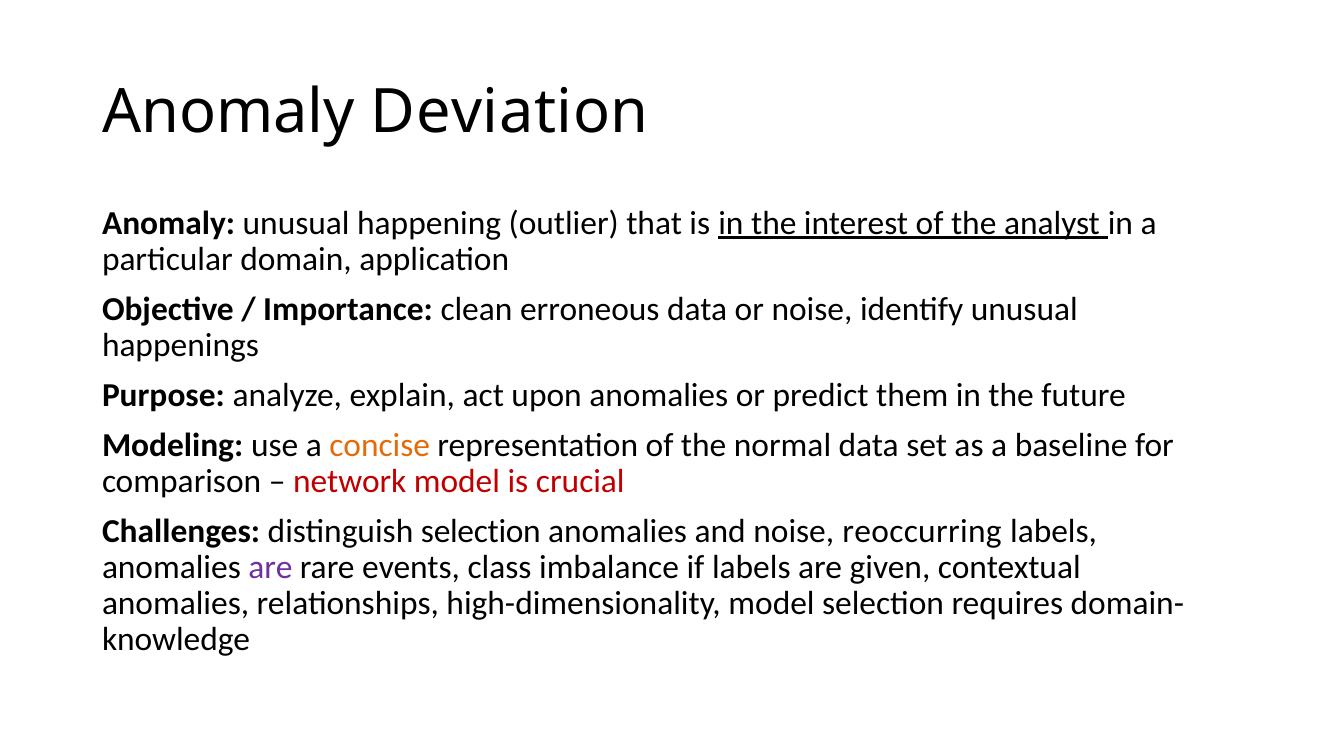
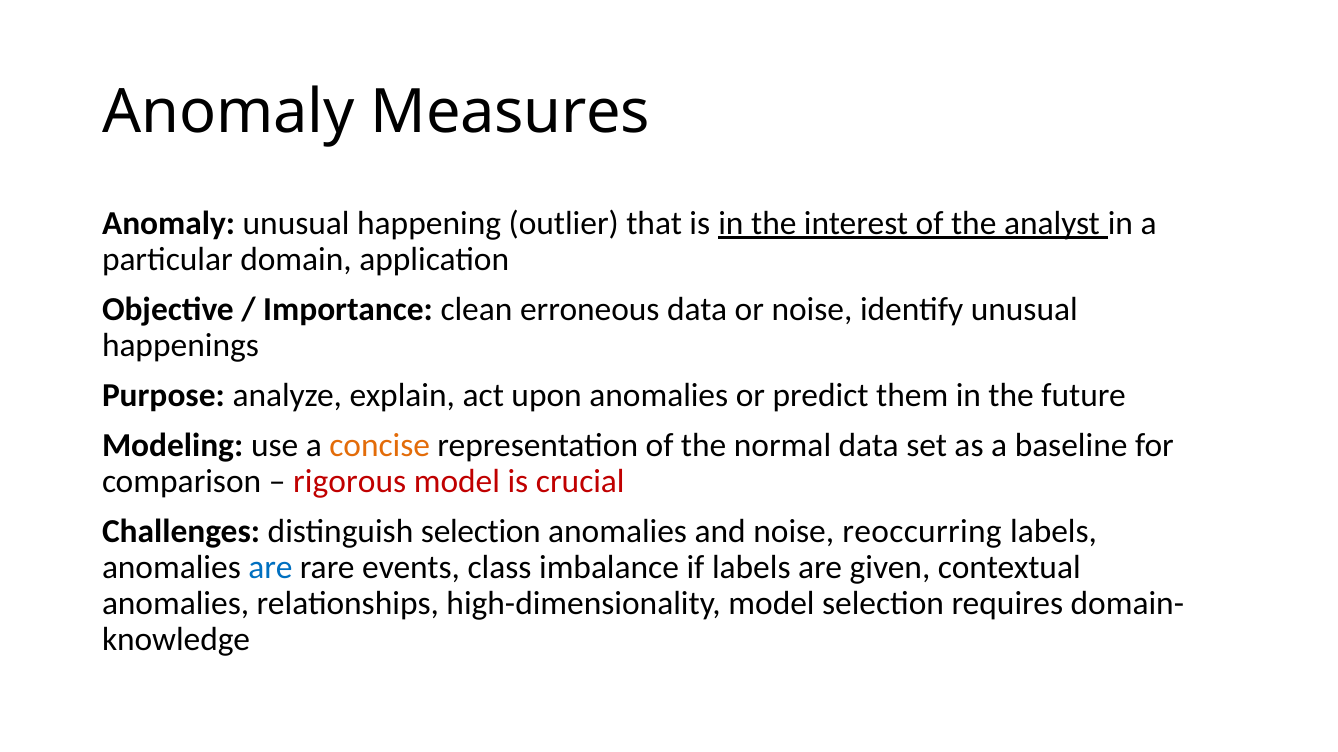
Deviation: Deviation -> Measures
network: network -> rigorous
are at (270, 568) colour: purple -> blue
